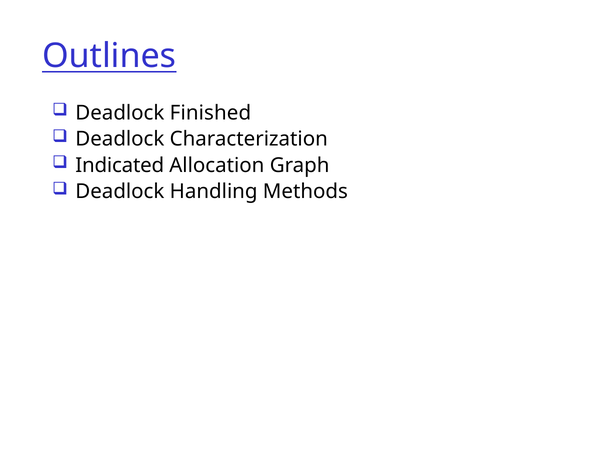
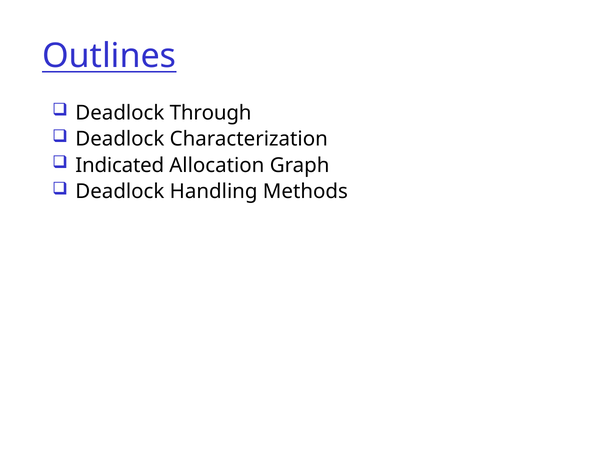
Finished: Finished -> Through
